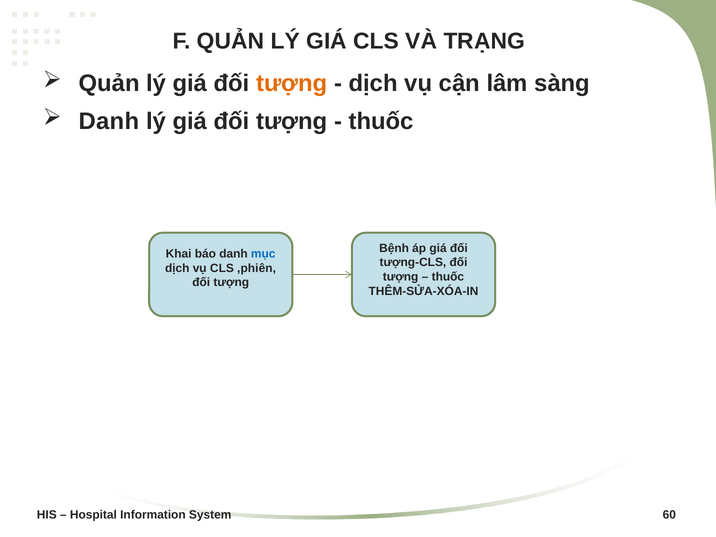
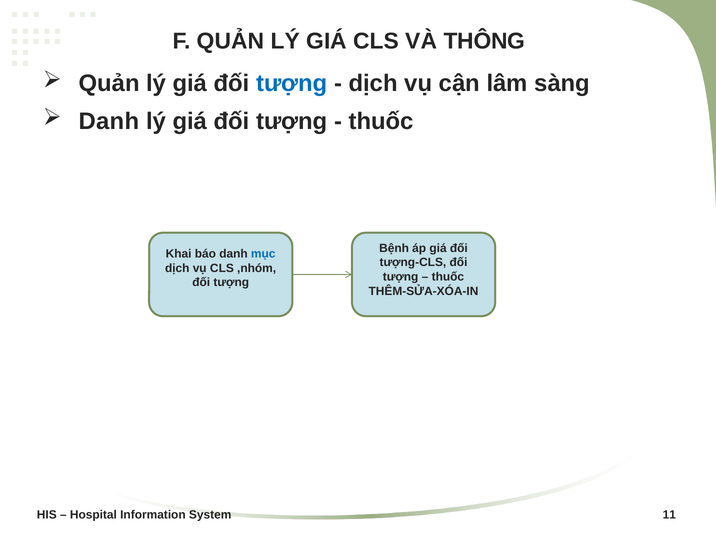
TRẠNG: TRẠNG -> THÔNG
tượng at (292, 84) colour: orange -> blue
,phiên: ,phiên -> ,nhóm
60: 60 -> 11
